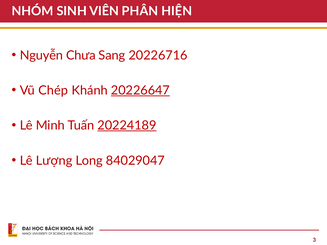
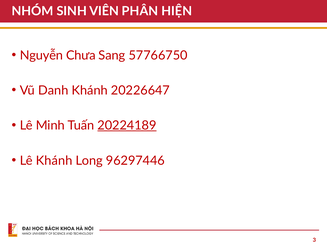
20226716: 20226716 -> 57766750
Chép: Chép -> Danh
20226647 underline: present -> none
Lê Lượng: Lượng -> Khánh
84029047: 84029047 -> 96297446
